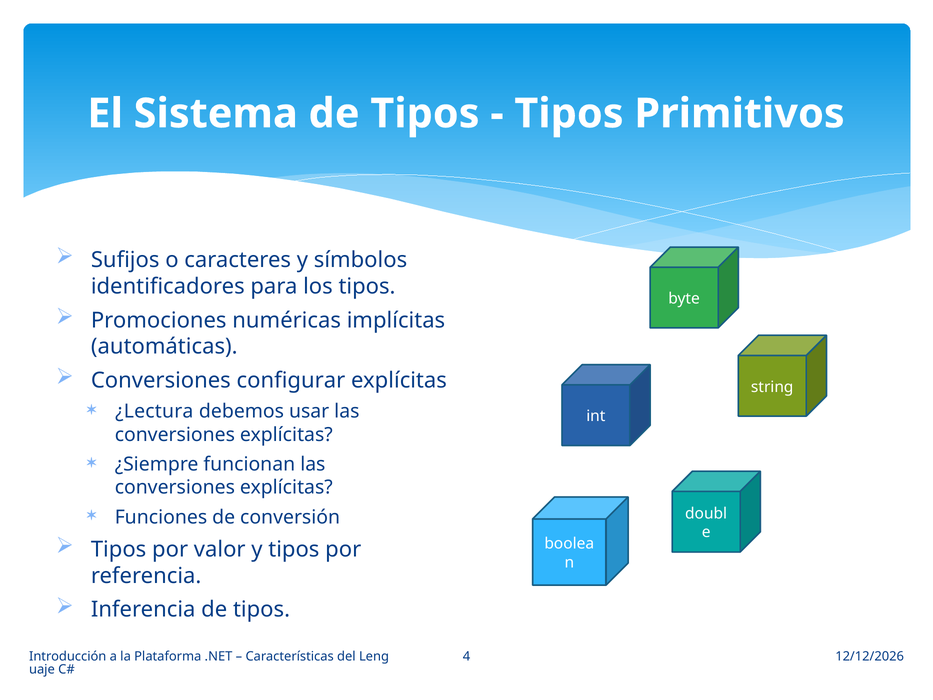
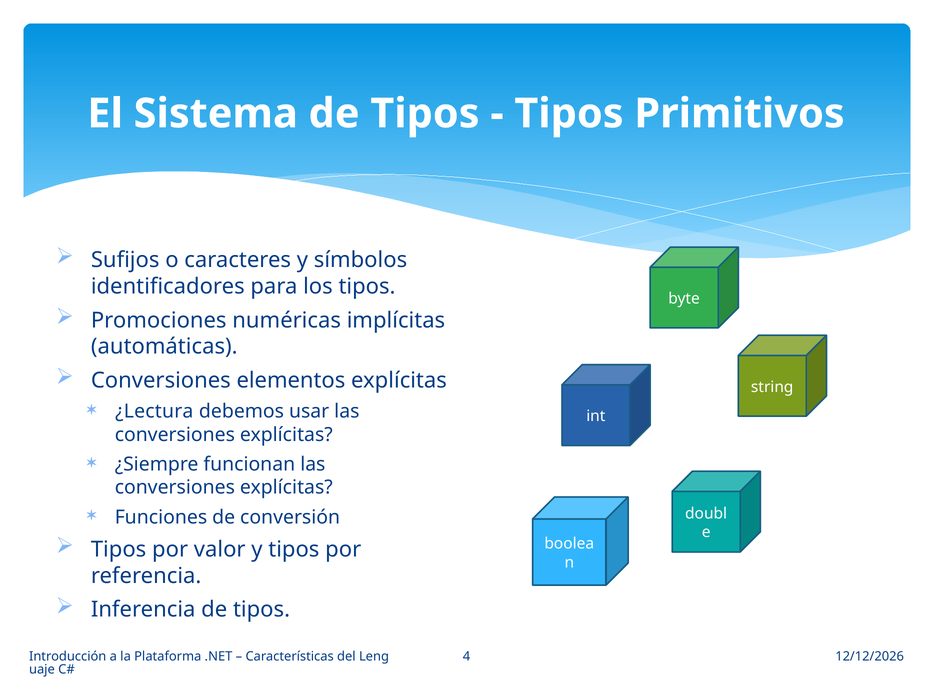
configurar: configurar -> elementos
